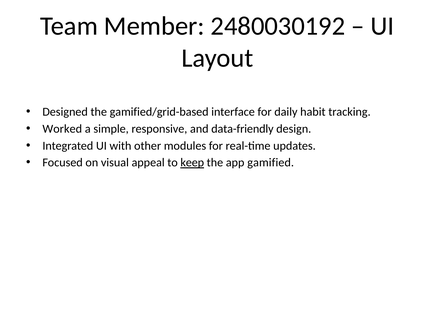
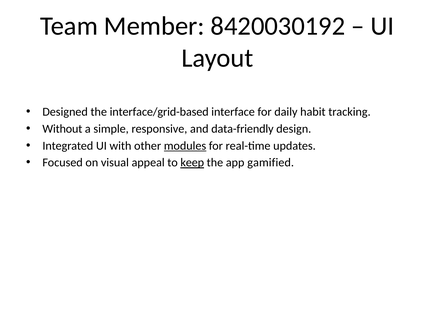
2480030192: 2480030192 -> 8420030192
gamified/grid-based: gamified/grid-based -> interface/grid-based
Worked: Worked -> Without
modules underline: none -> present
